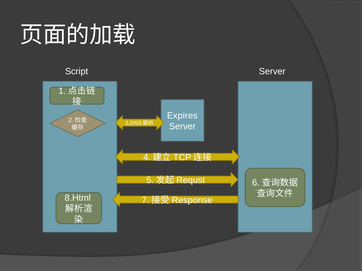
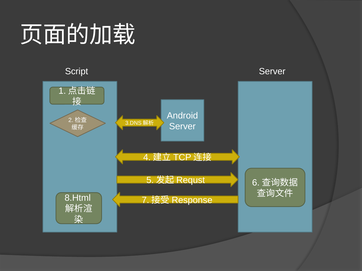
Expires: Expires -> Android
